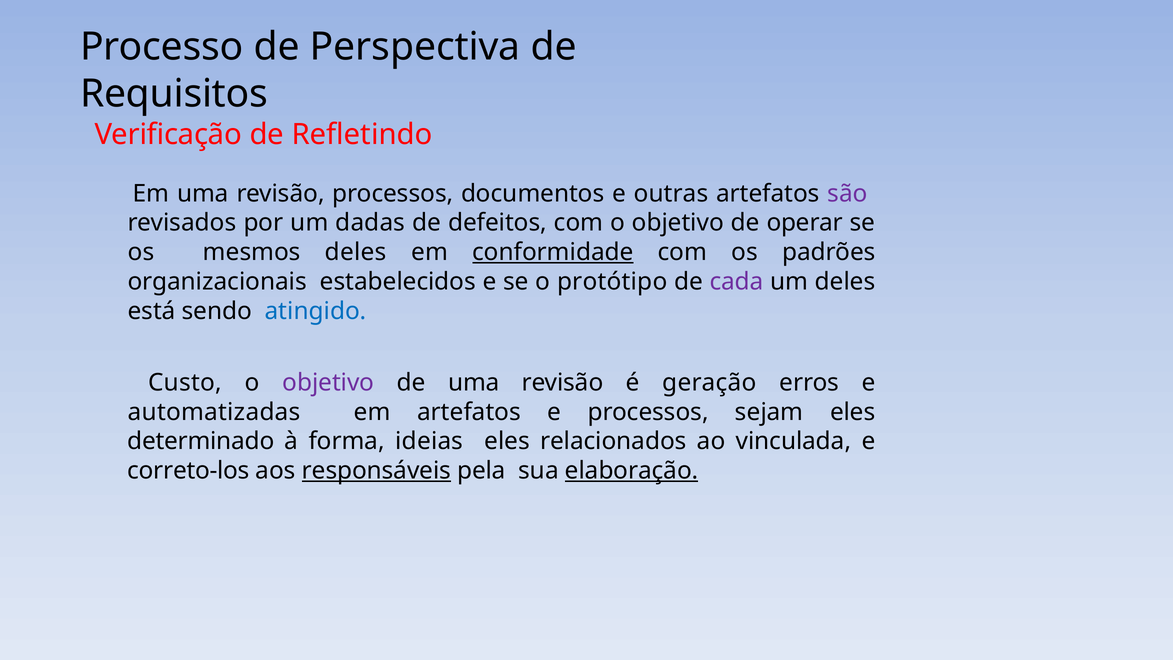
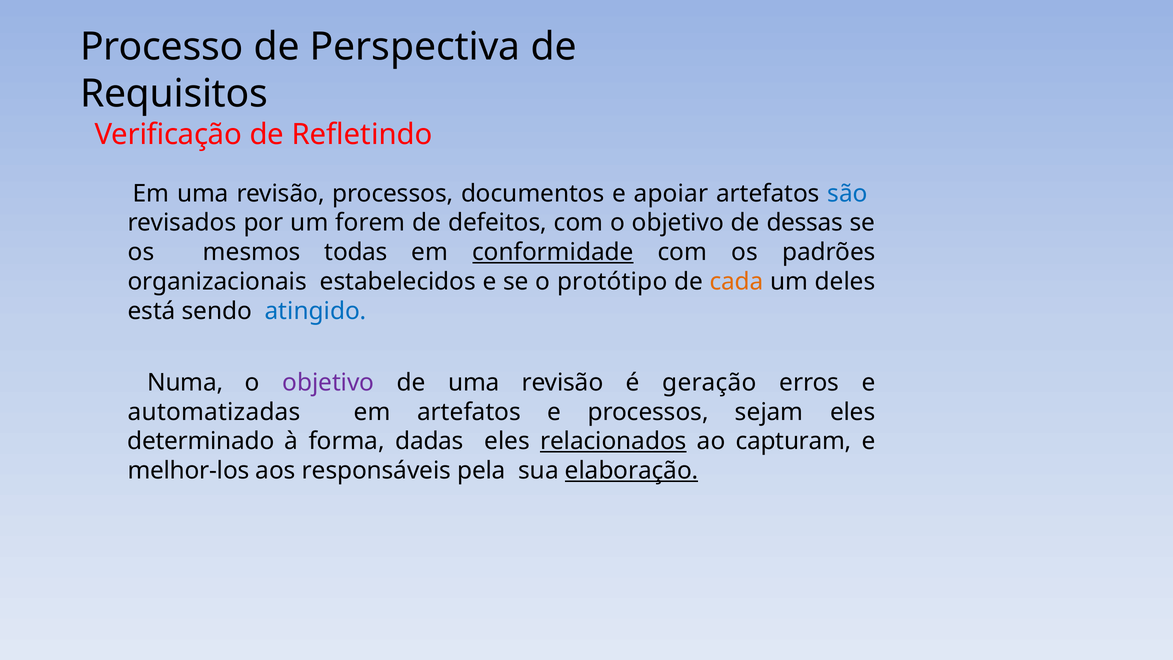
outras: outras -> apoiar
são colour: purple -> blue
dadas: dadas -> forem
operar: operar -> dessas
mesmos deles: deles -> todas
cada colour: purple -> orange
Custo: Custo -> Numa
ideias: ideias -> dadas
relacionados underline: none -> present
vinculada: vinculada -> capturam
correto-los: correto-los -> melhor-los
responsáveis underline: present -> none
